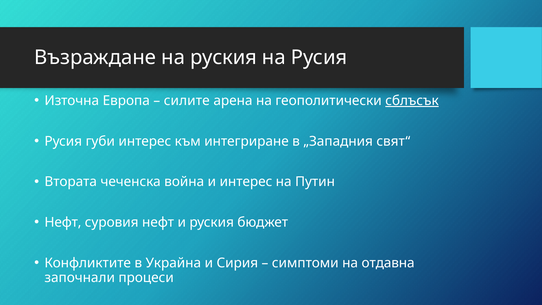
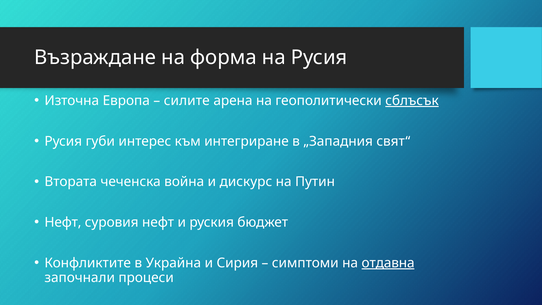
на руския: руския -> форма
и интерес: интерес -> дискурс
отдавна underline: none -> present
